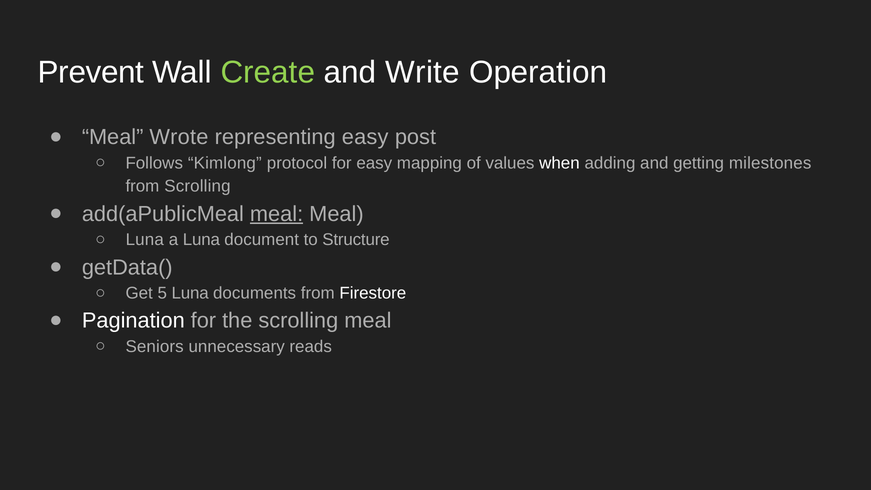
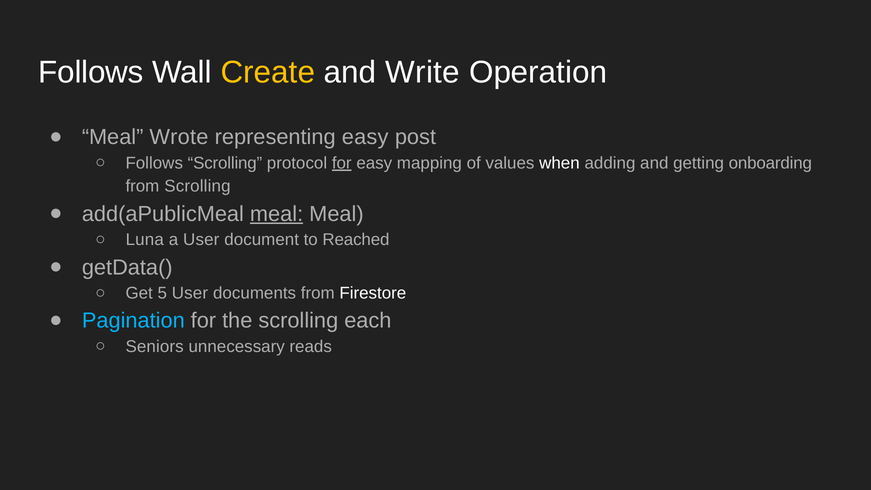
Prevent at (91, 72): Prevent -> Follows
Create colour: light green -> yellow
Follows Kimlong: Kimlong -> Scrolling
for at (342, 163) underline: none -> present
milestones: milestones -> onboarding
a Luna: Luna -> User
Structure: Structure -> Reached
5 Luna: Luna -> User
Pagination colour: white -> light blue
scrolling meal: meal -> each
